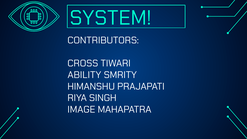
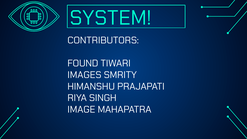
CROSS: CROSS -> FOUND
ABILITY: ABILITY -> IMAGES
